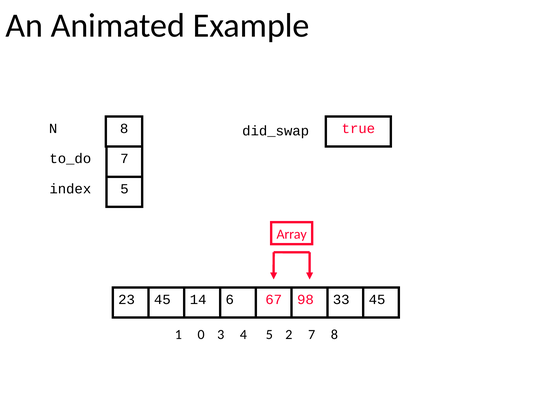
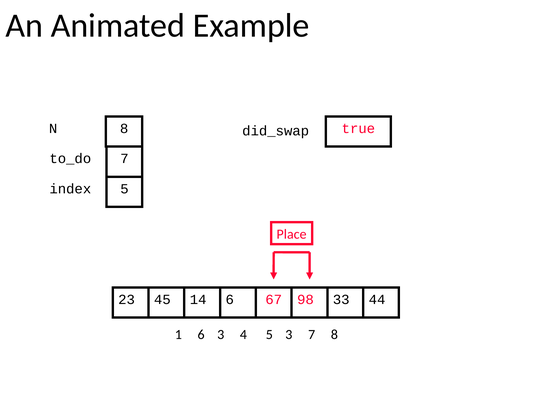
Array: Array -> Place
23 45: 45 -> 44
1 0: 0 -> 6
5 2: 2 -> 3
